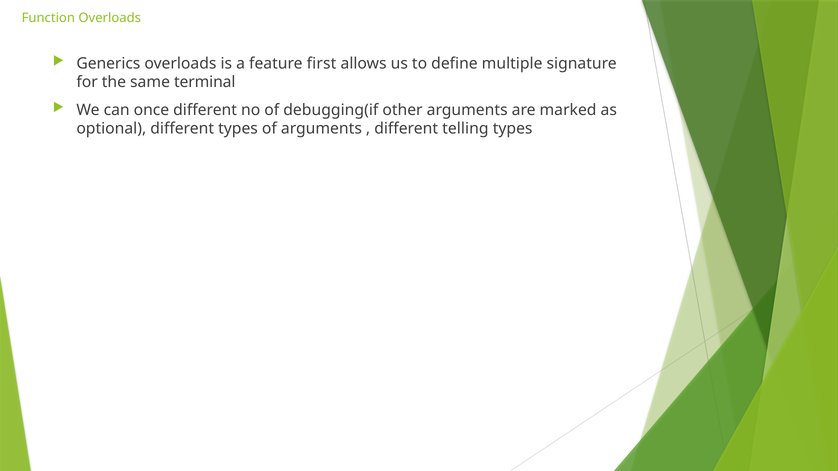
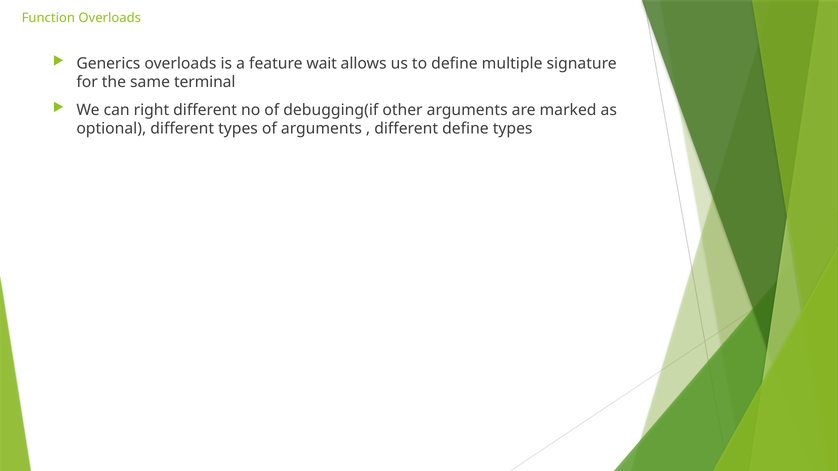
first: first -> wait
once: once -> right
different telling: telling -> define
